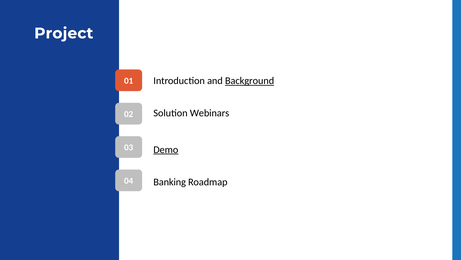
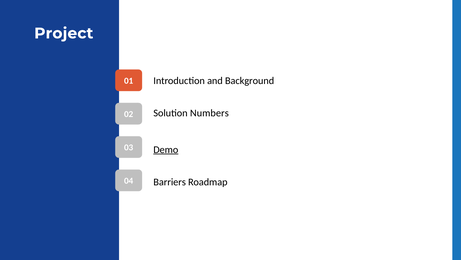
Background underline: present -> none
Webinars: Webinars -> Numbers
Banking: Banking -> Barriers
